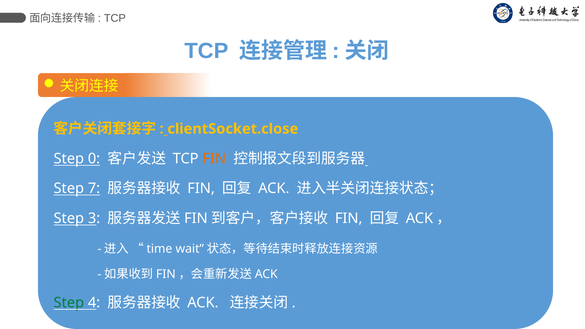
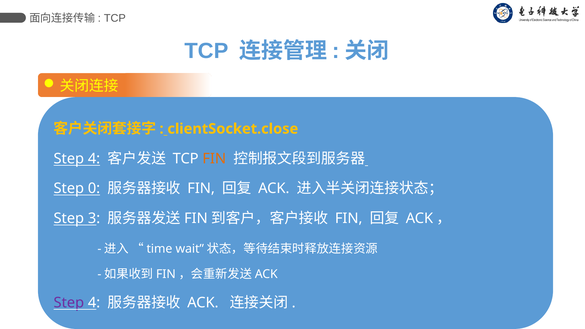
0 at (94, 159): 0 -> 4
7: 7 -> 0
Step at (69, 303) colour: green -> purple
